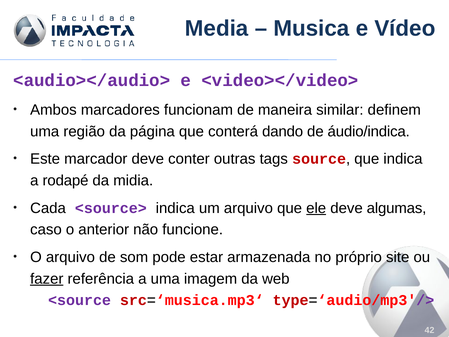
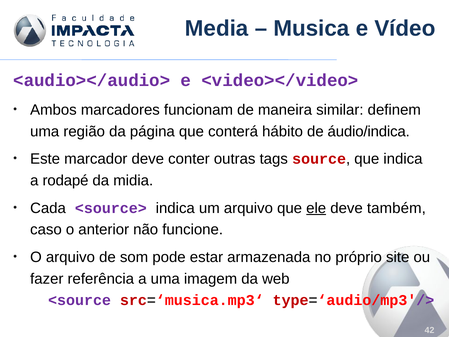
dando: dando -> hábito
algumas: algumas -> também
fazer underline: present -> none
